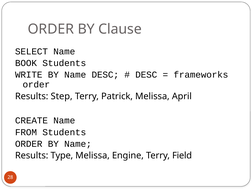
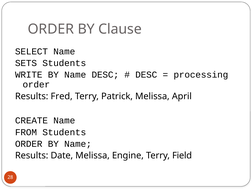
BOOK: BOOK -> SETS
frameworks: frameworks -> processing
Step: Step -> Fred
Type: Type -> Date
